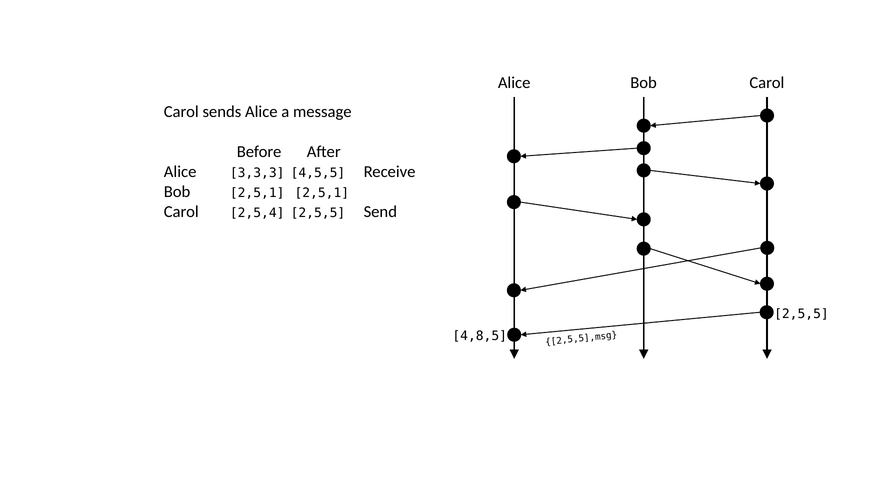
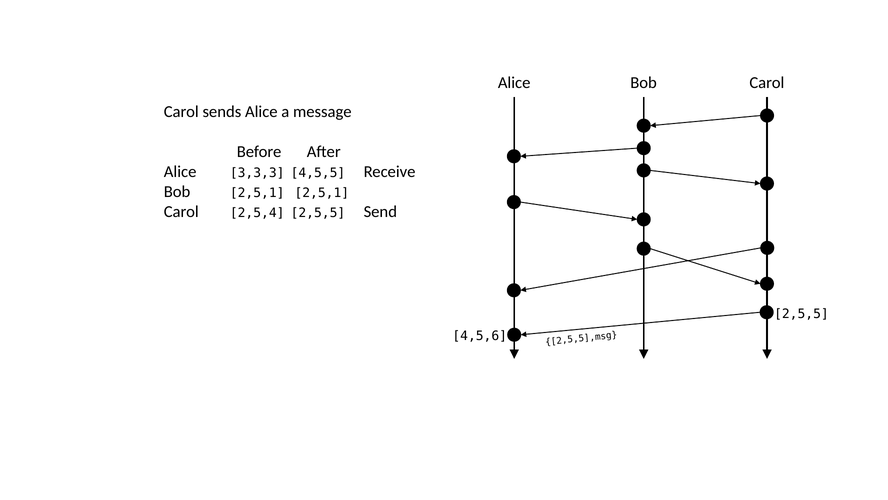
4,8,5: 4,8,5 -> 4,5,6
